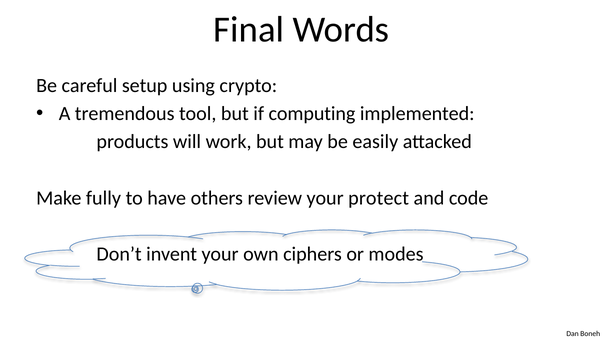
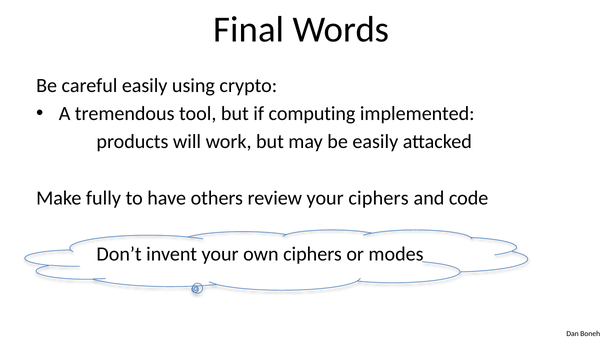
careful setup: setup -> easily
your protect: protect -> ciphers
